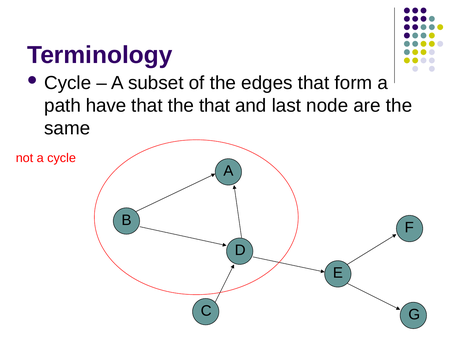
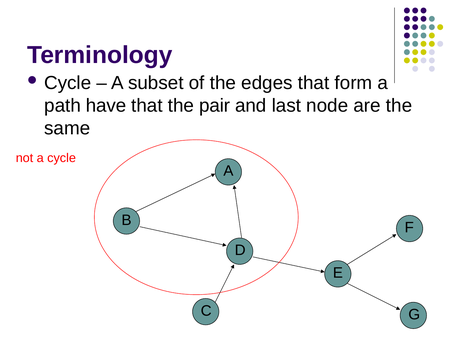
the that: that -> pair
